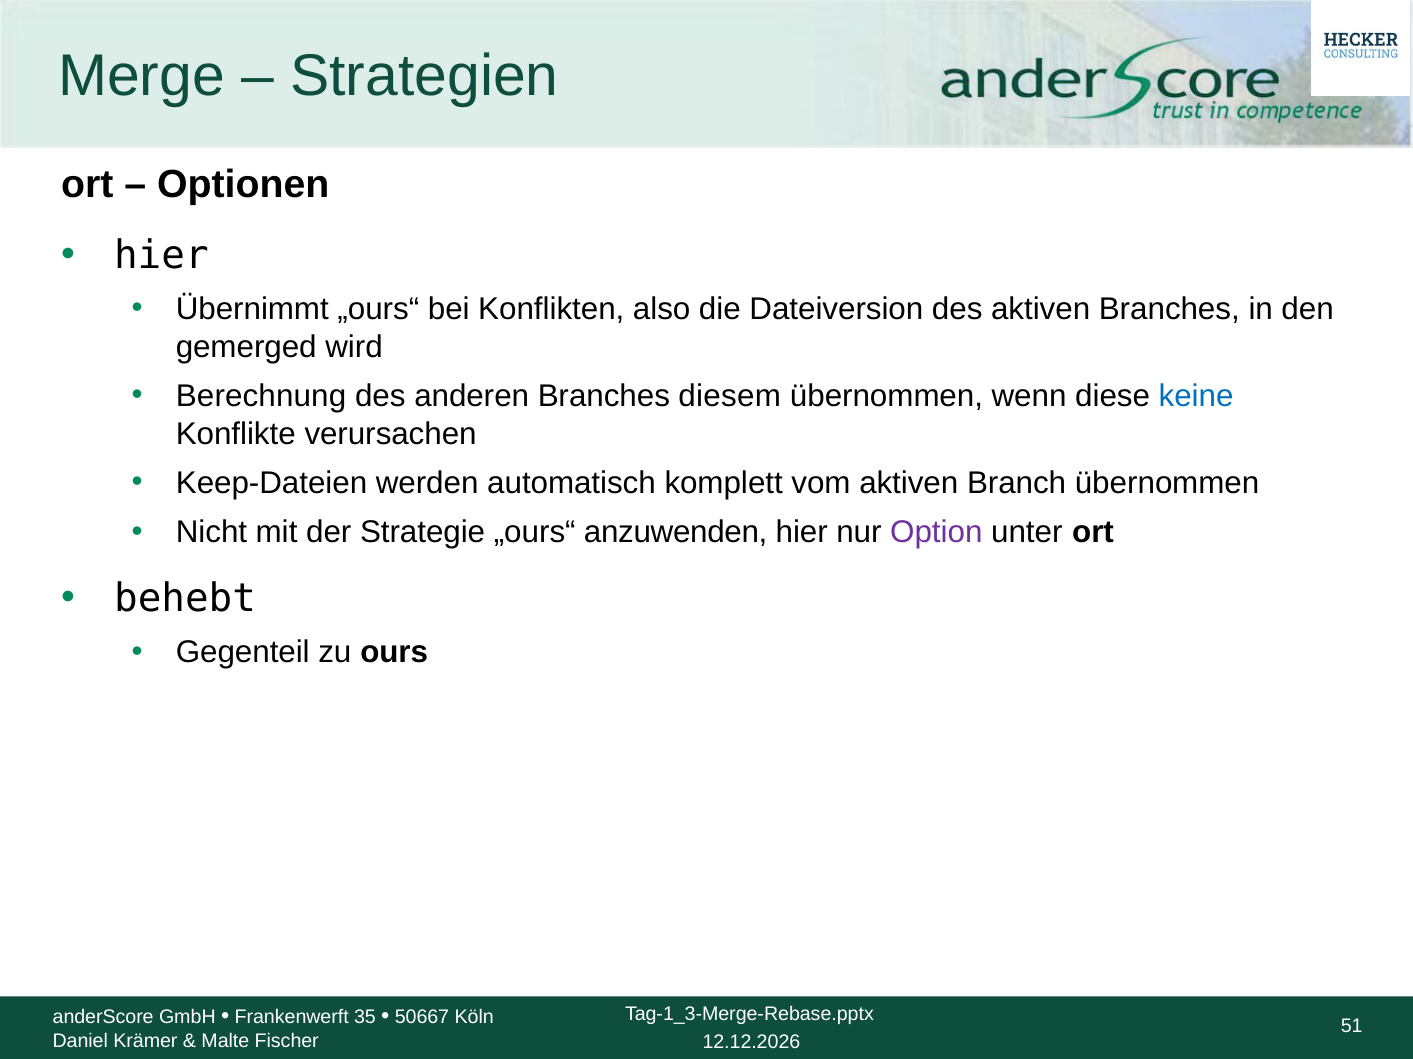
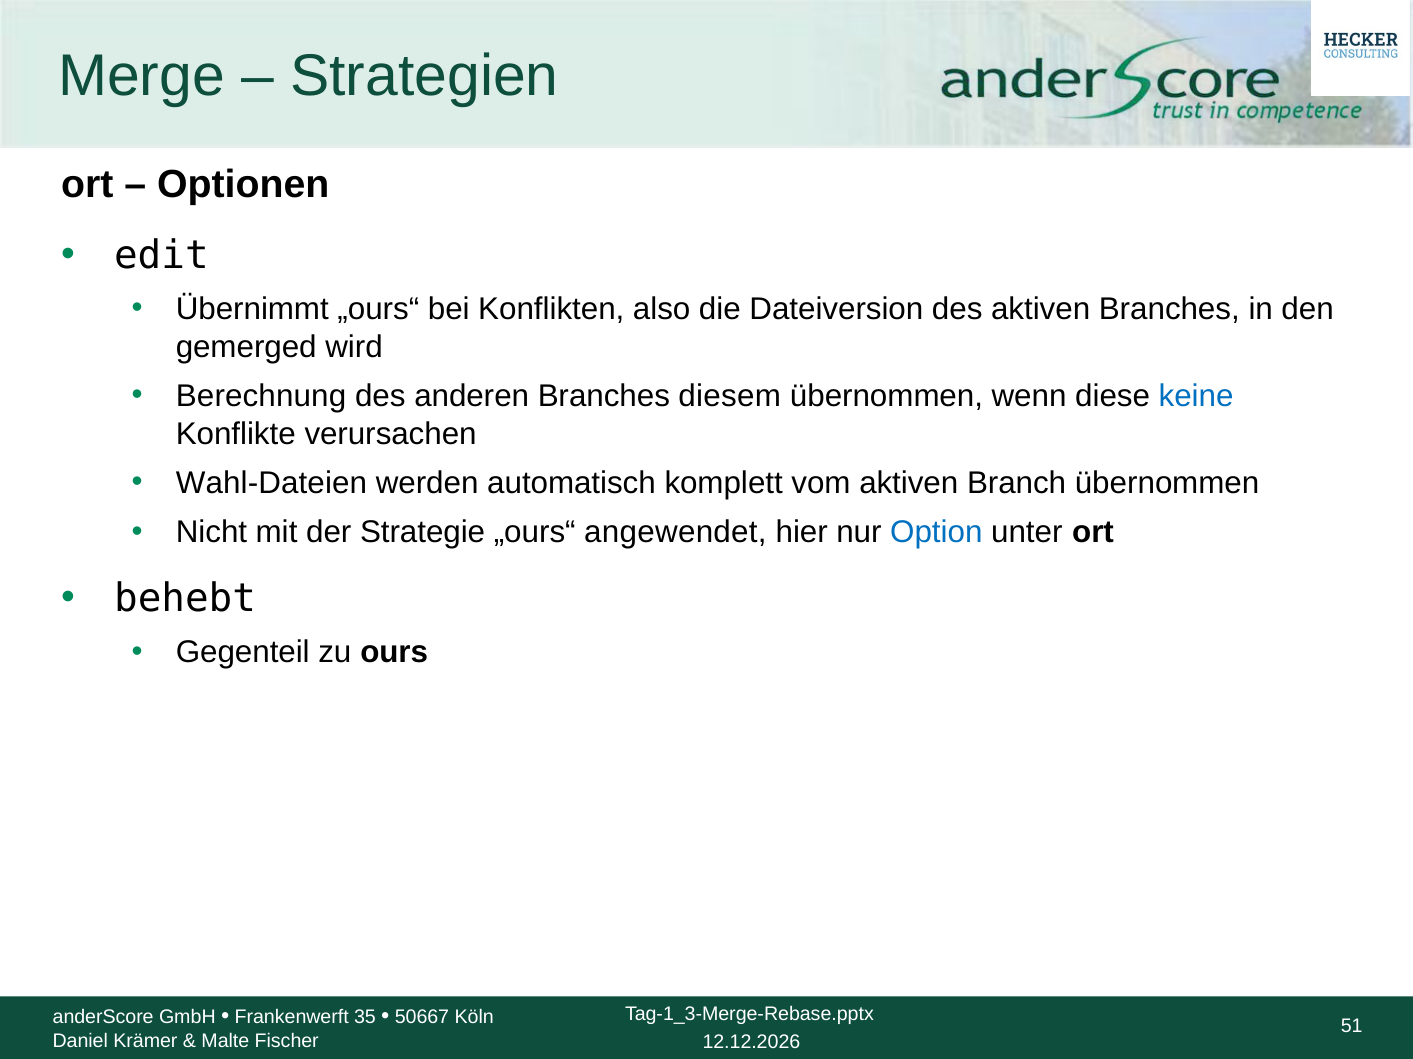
hier at (161, 256): hier -> edit
Keep-Dateien: Keep-Dateien -> Wahl-Dateien
anzuwenden: anzuwenden -> angewendet
Option colour: purple -> blue
